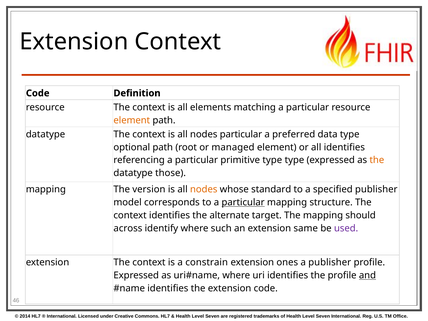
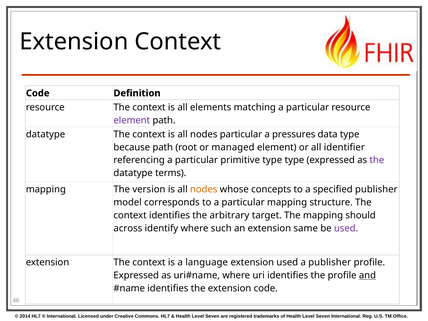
element at (132, 120) colour: orange -> purple
preferred: preferred -> pressures
optional: optional -> because
all identifies: identifies -> identifier
the at (377, 160) colour: orange -> purple
those: those -> terms
standard: standard -> concepts
particular at (243, 202) underline: present -> none
alternate: alternate -> arbitrary
constrain: constrain -> language
extension ones: ones -> used
